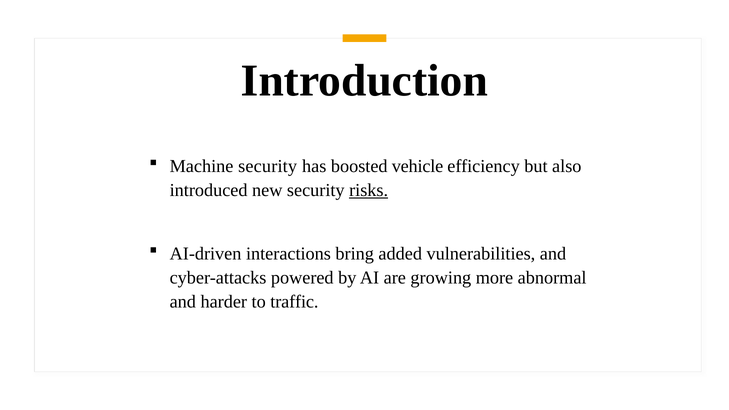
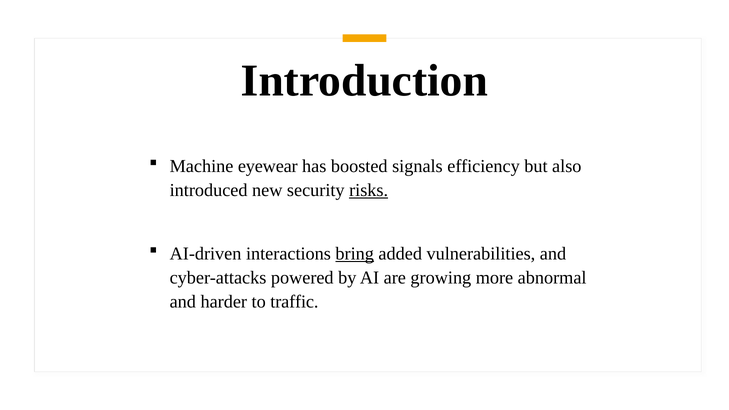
Machine security: security -> eyewear
vehicle: vehicle -> signals
bring underline: none -> present
